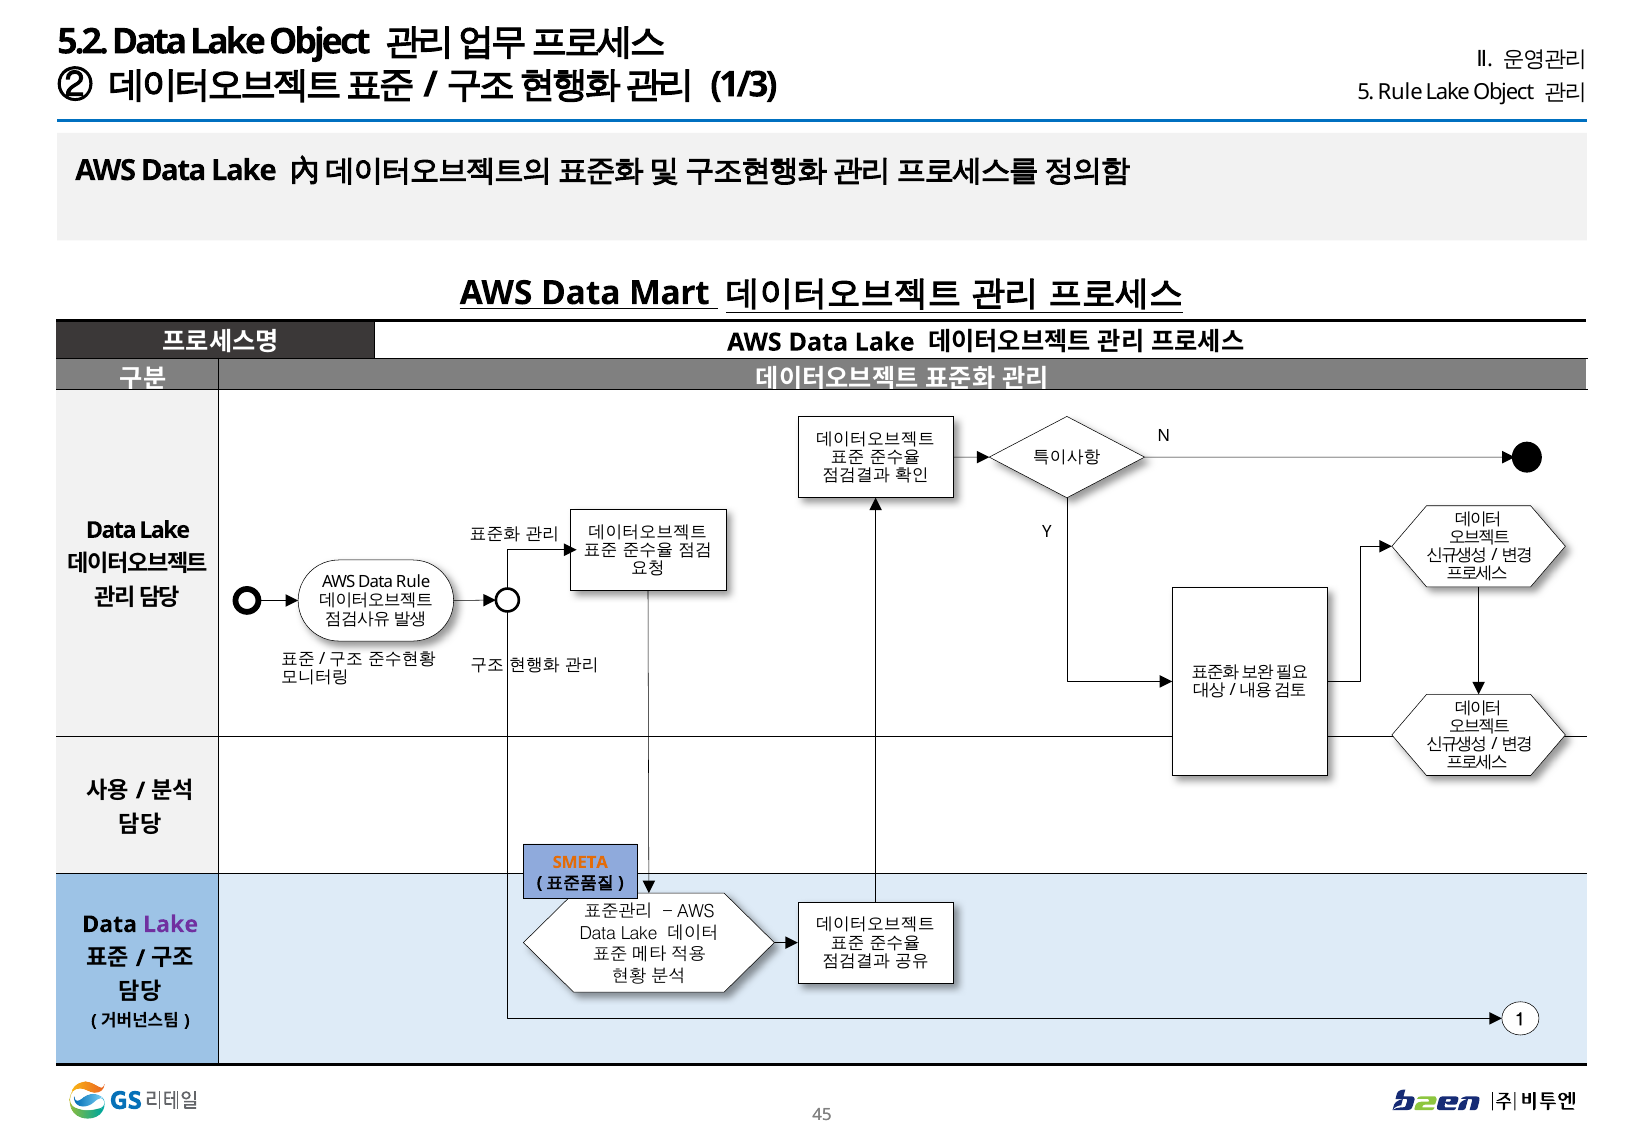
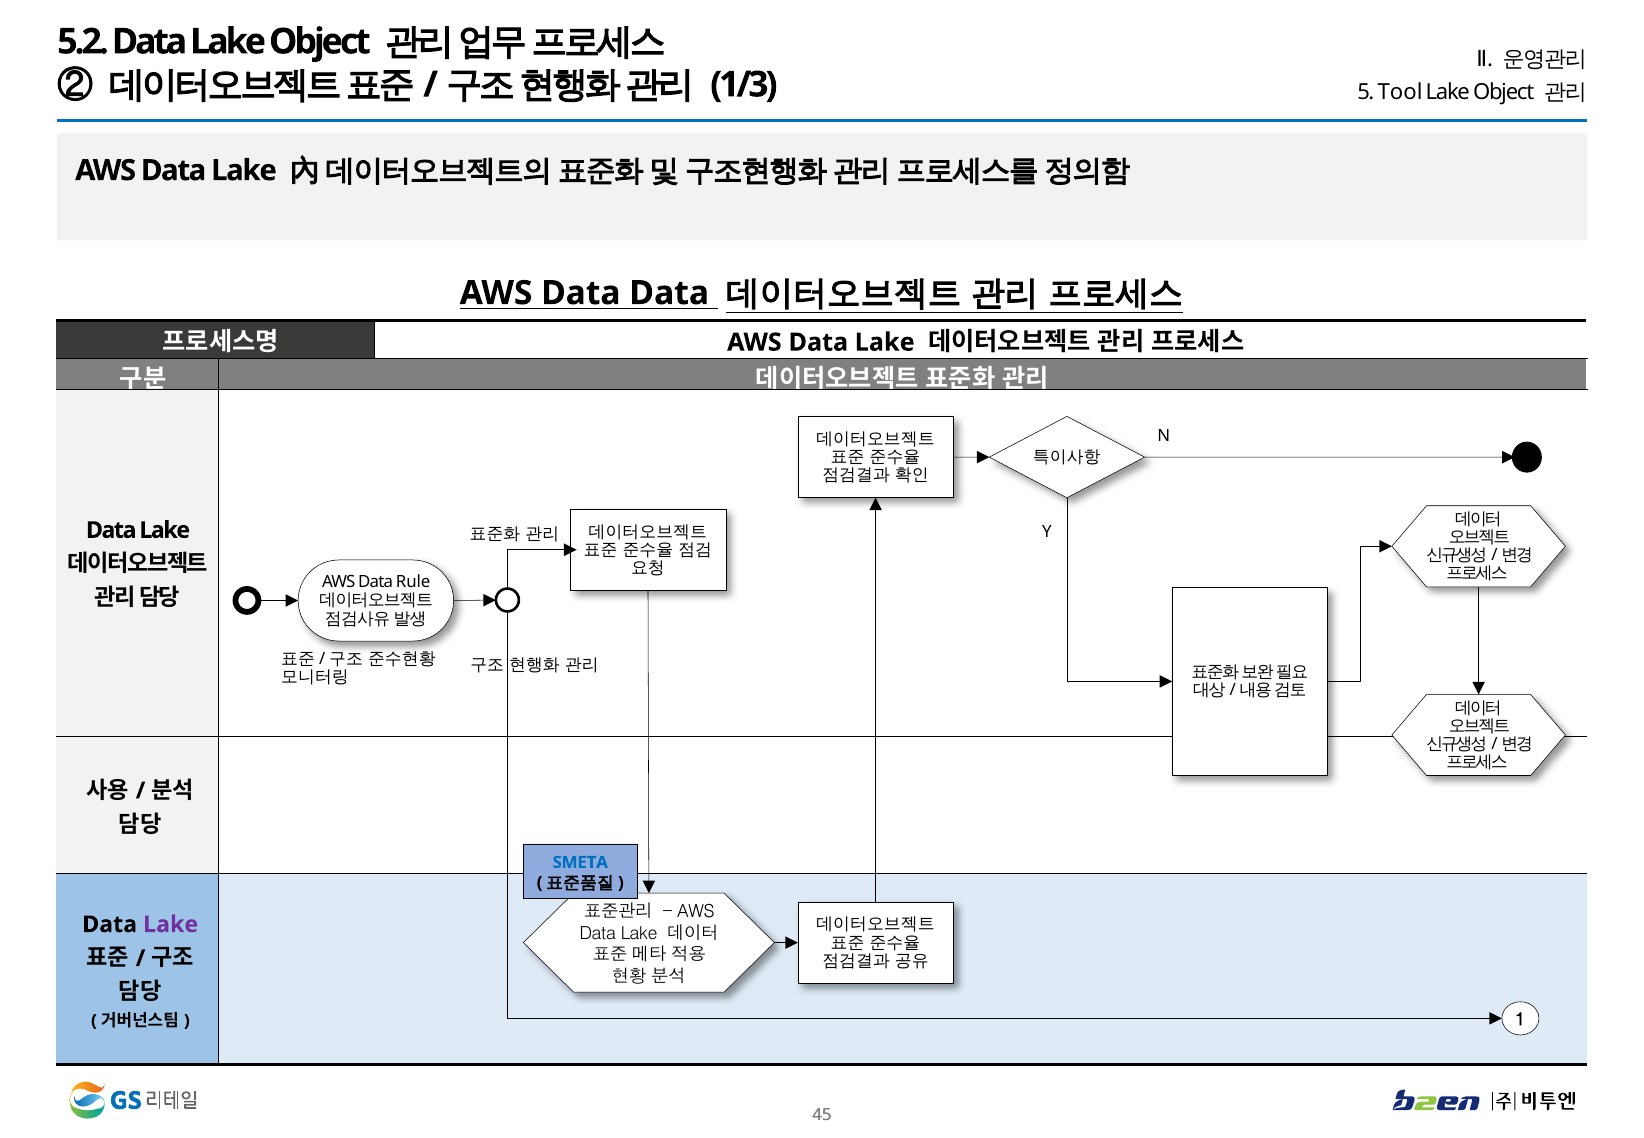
5 Rule: Rule -> Tool
Data Mart: Mart -> Data
SMETA colour: orange -> blue
